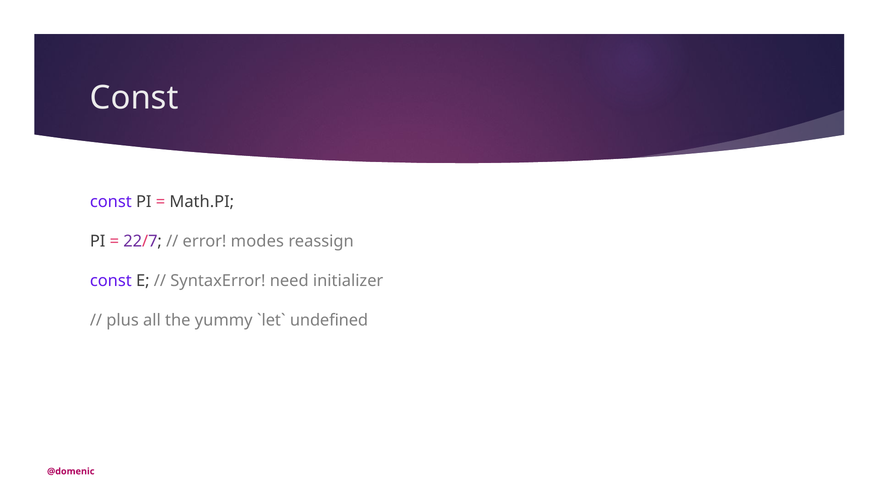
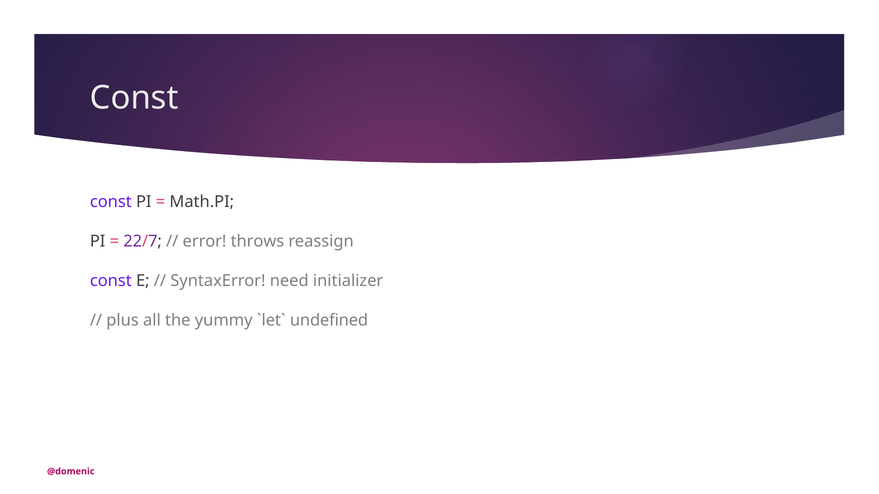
modes: modes -> throws
